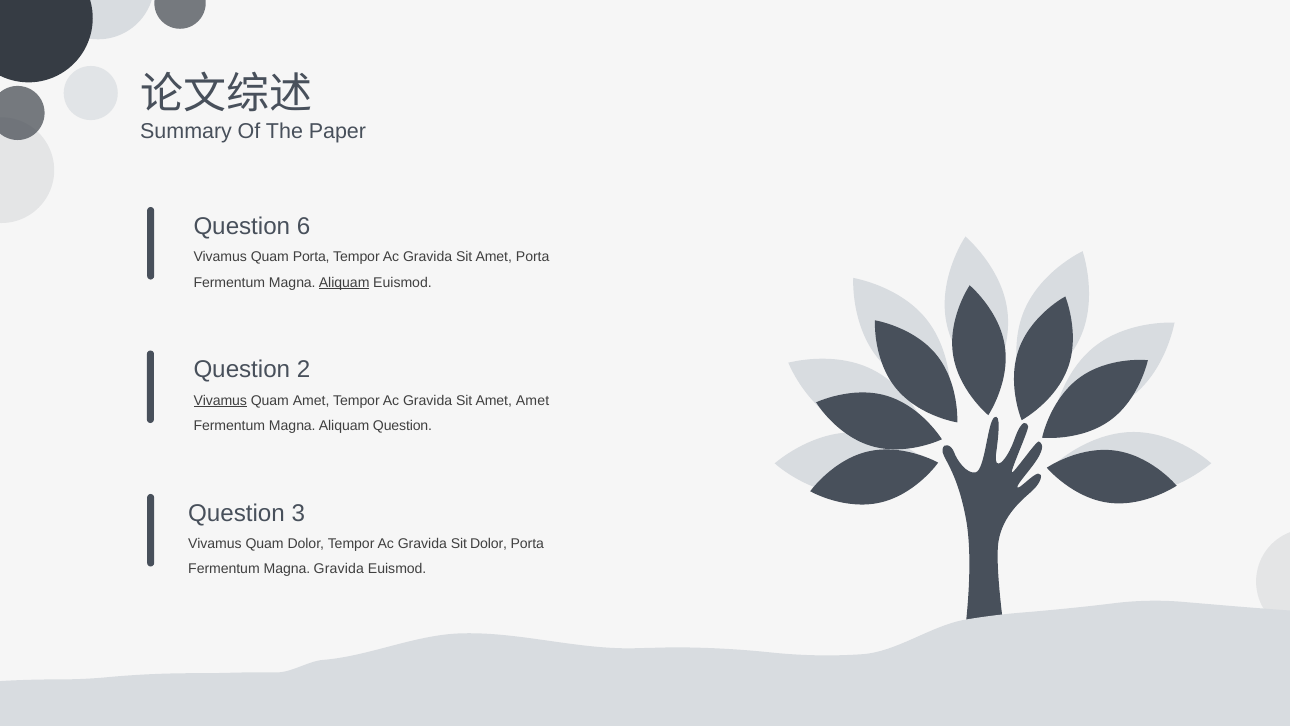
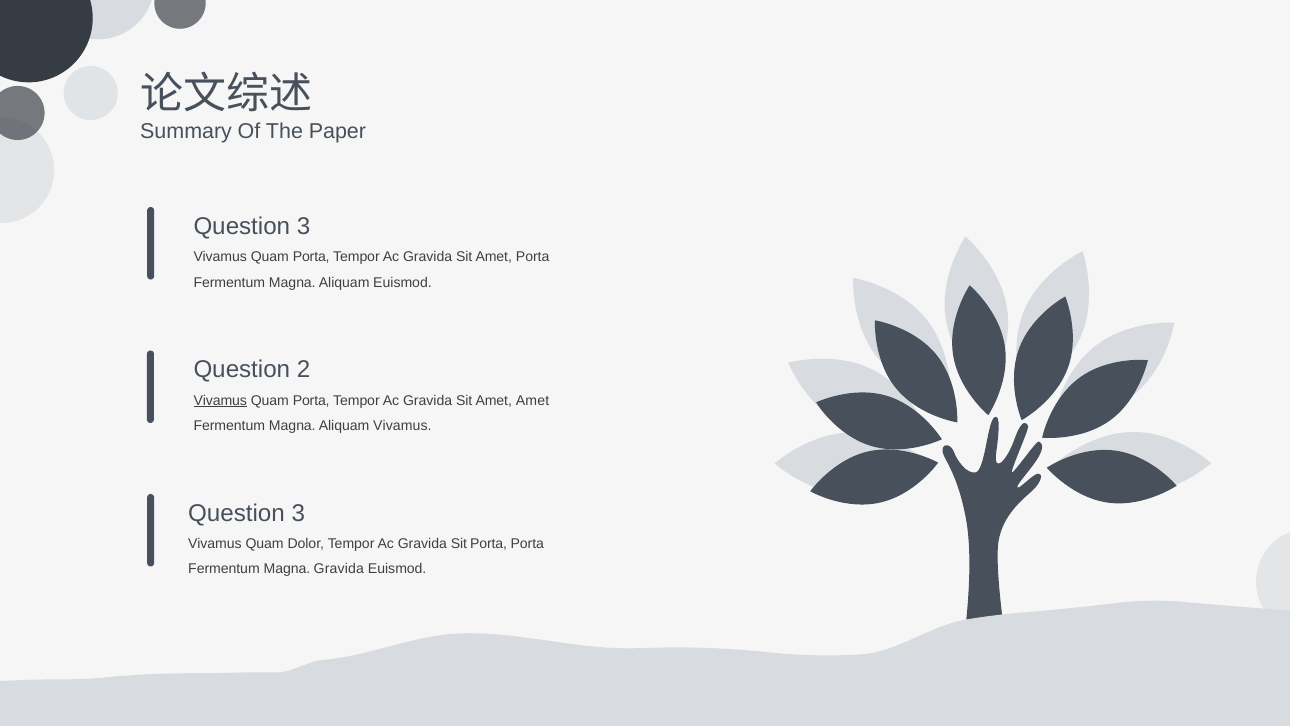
6 at (304, 226): 6 -> 3
Aliquam at (344, 282) underline: present -> none
Amet at (311, 400): Amet -> Porta
Aliquam Question: Question -> Vivamus
Sit Dolor: Dolor -> Porta
